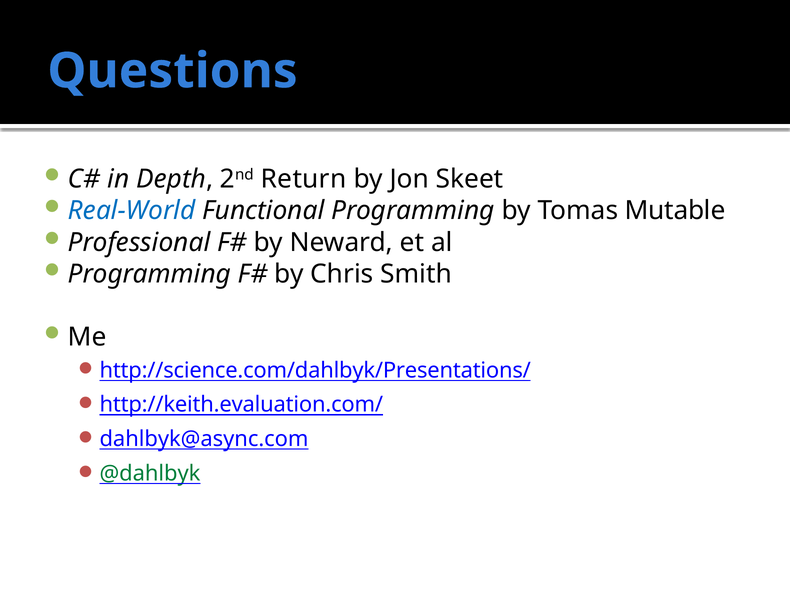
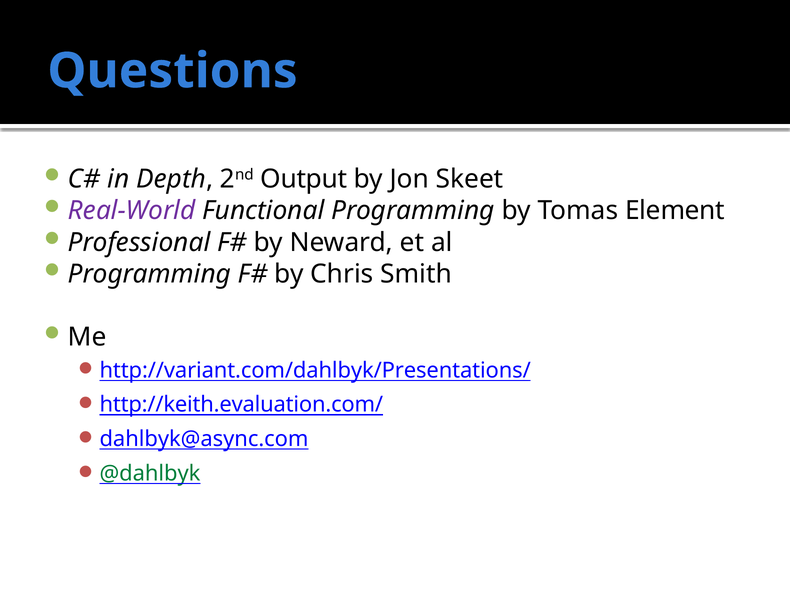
Return: Return -> Output
Real-World colour: blue -> purple
Mutable: Mutable -> Element
http://science.com/dahlbyk/Presentations/: http://science.com/dahlbyk/Presentations/ -> http://variant.com/dahlbyk/Presentations/
